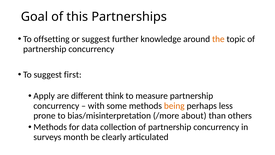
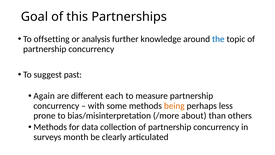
or suggest: suggest -> analysis
the colour: orange -> blue
first: first -> past
Apply: Apply -> Again
think: think -> each
